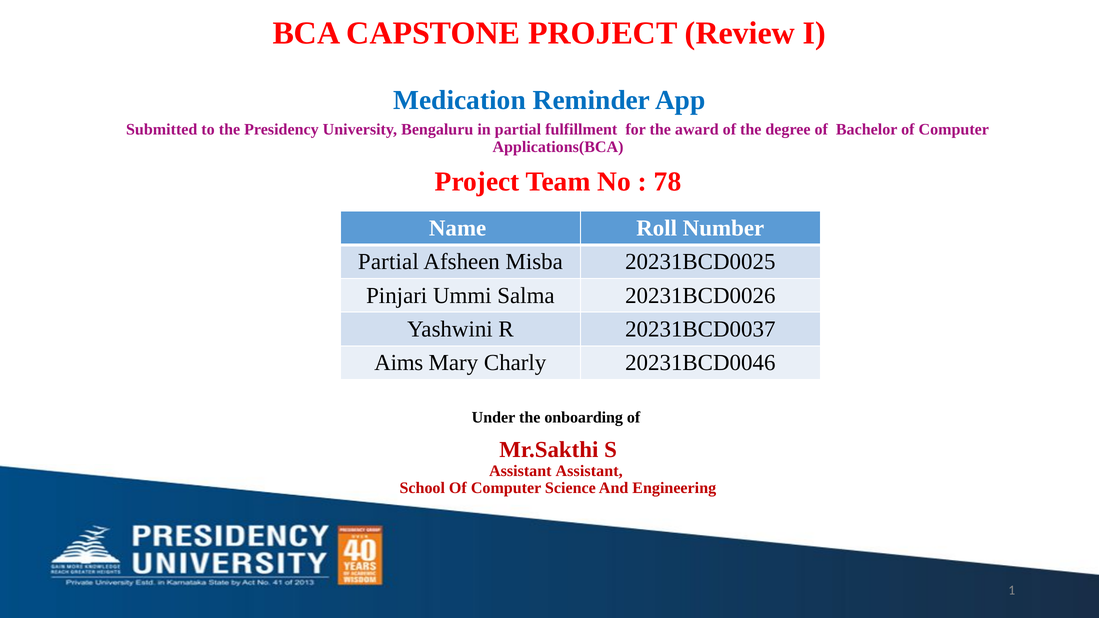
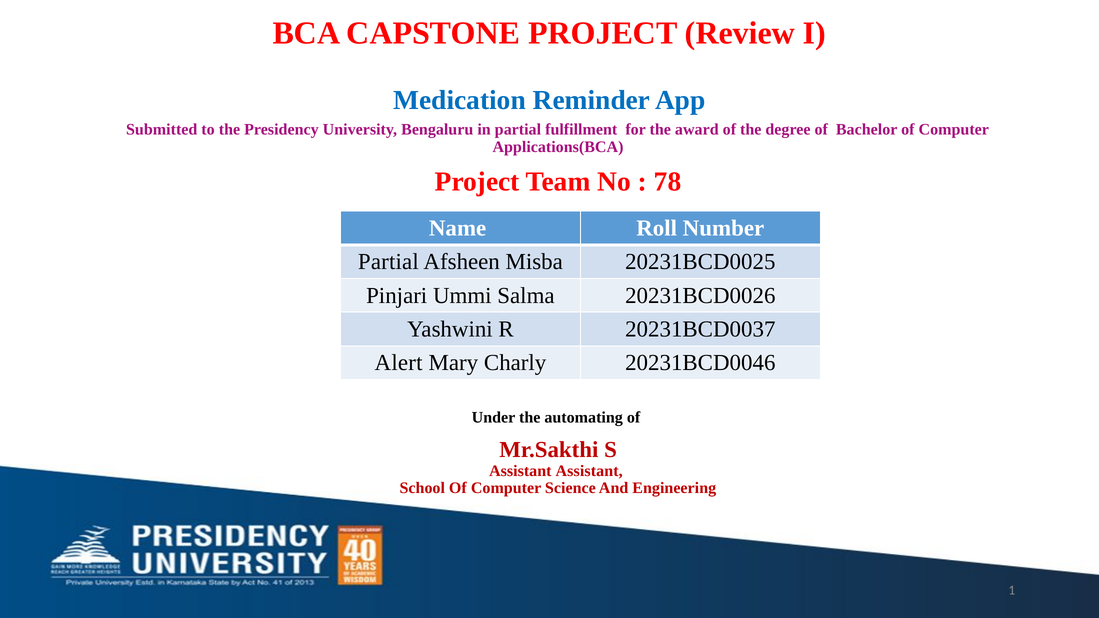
Aims: Aims -> Alert
onboarding: onboarding -> automating
